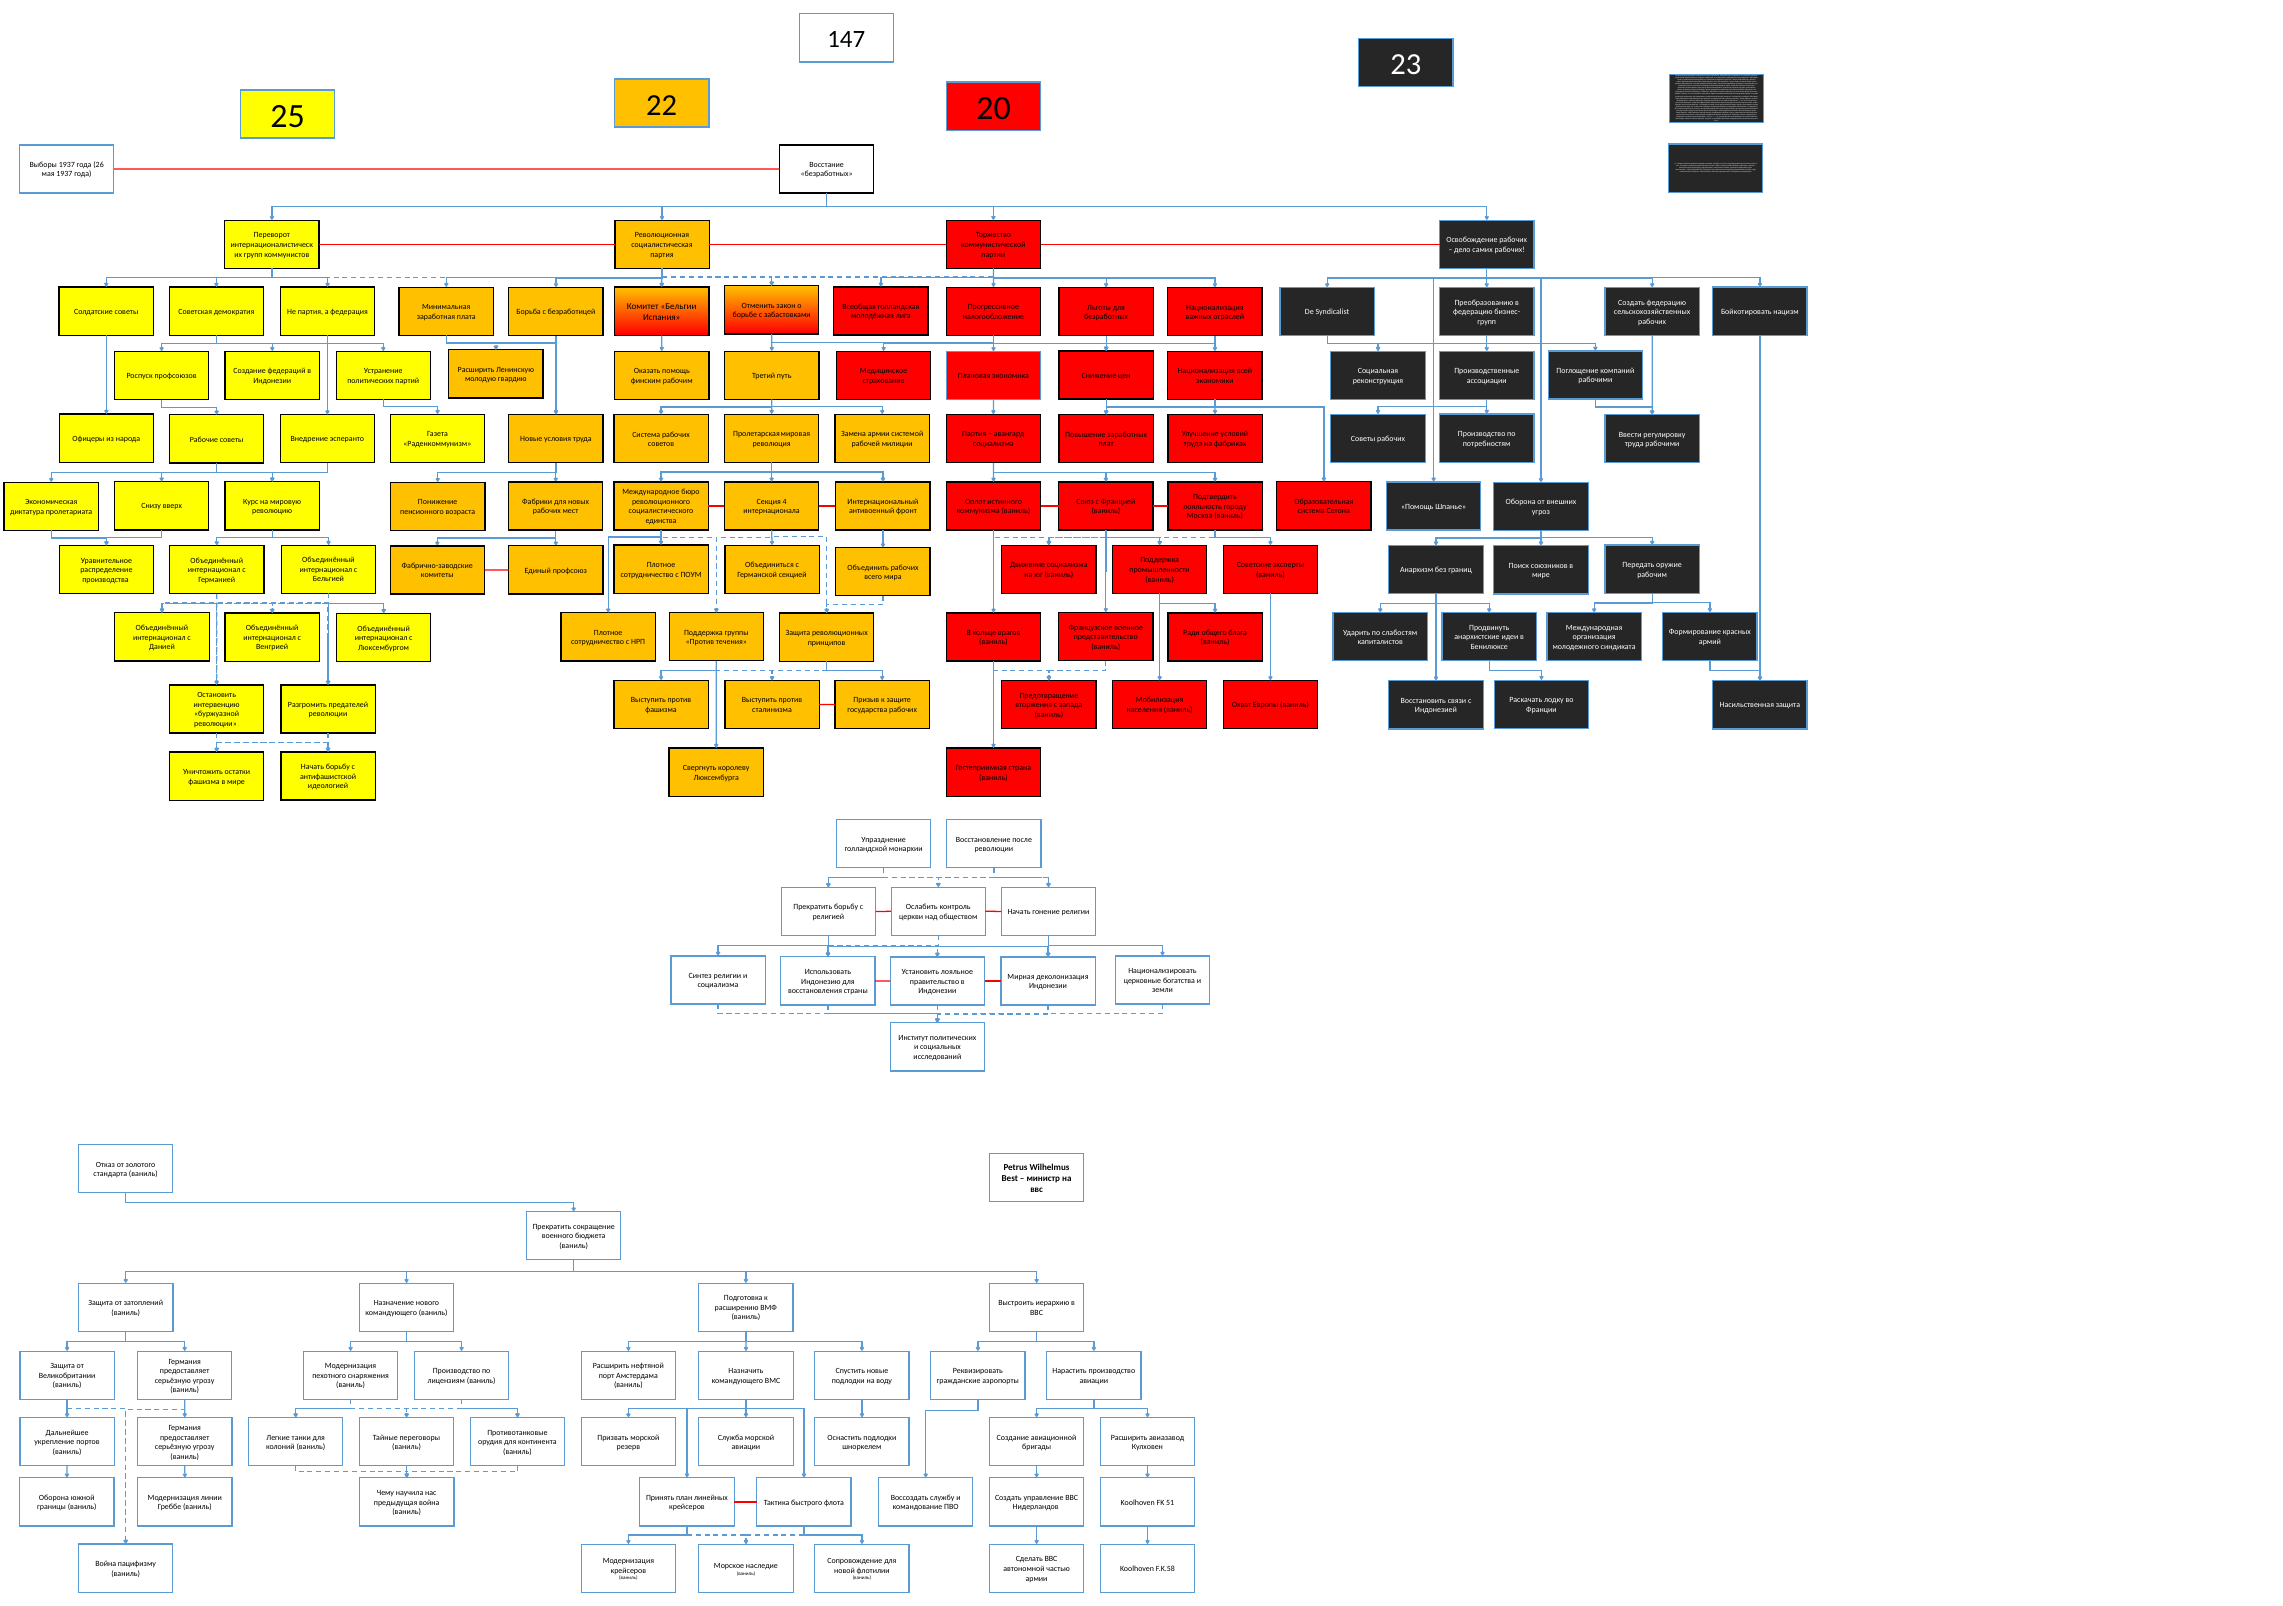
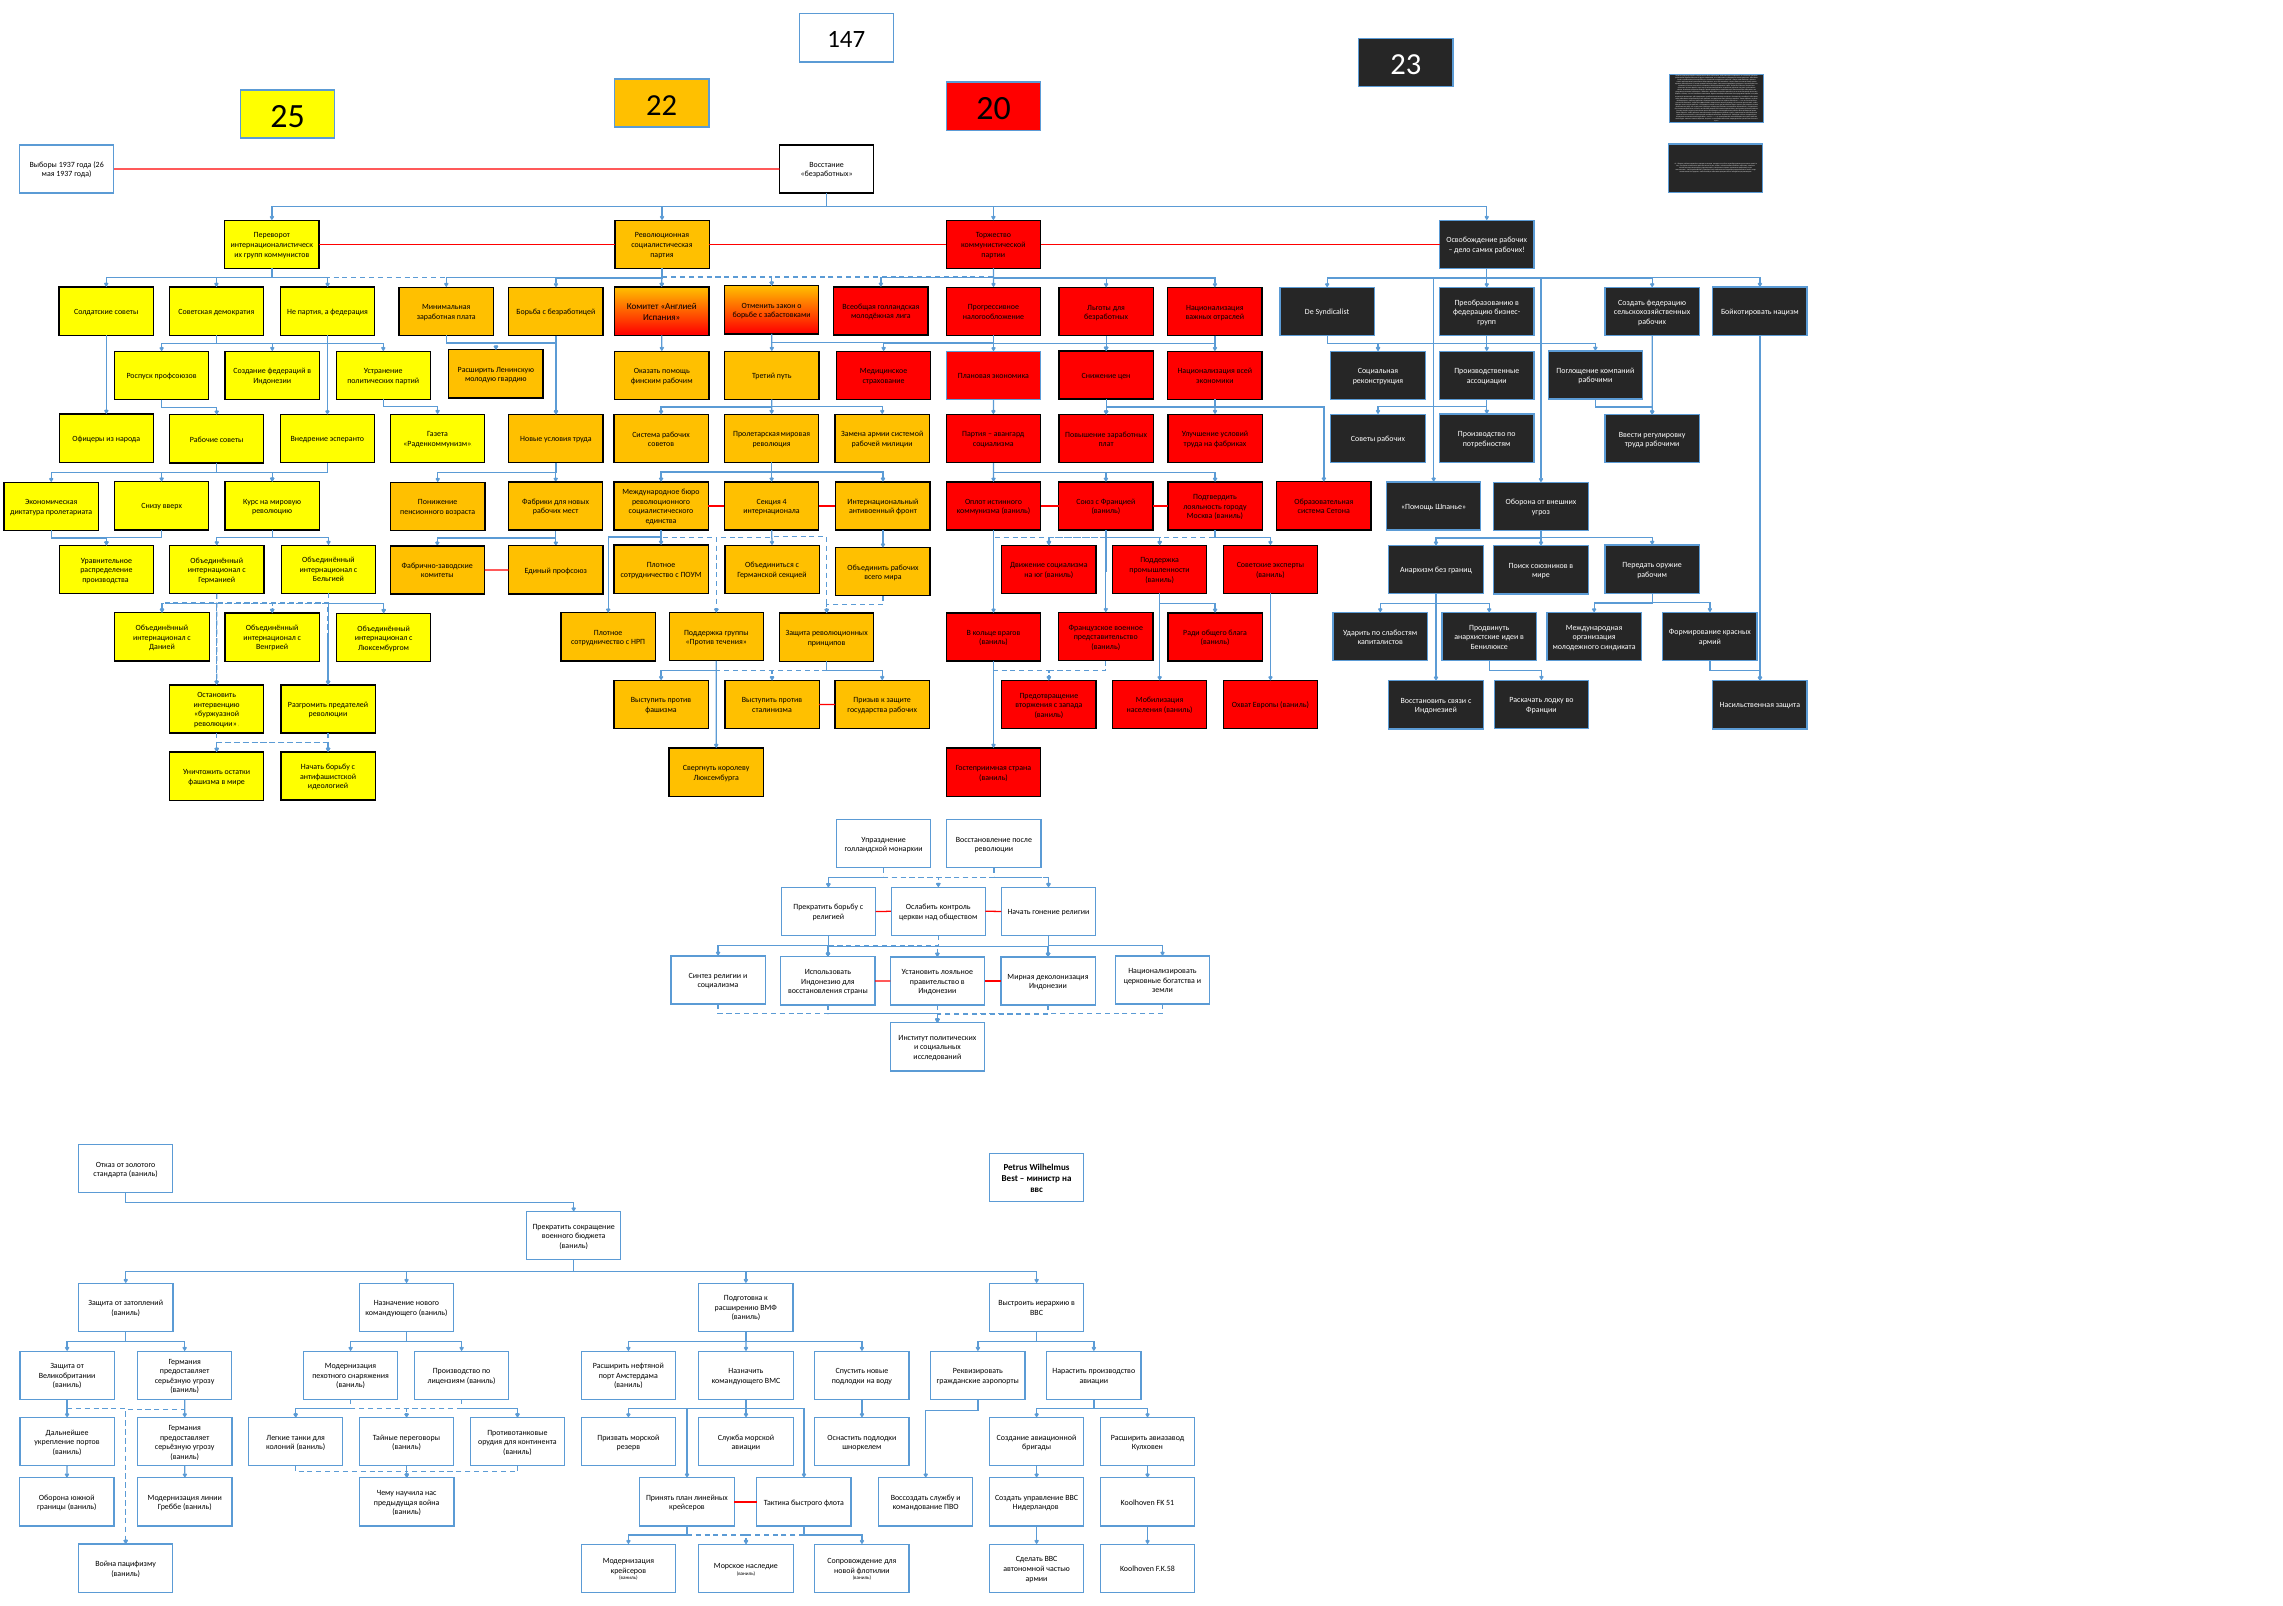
Бельгии: Бельгии -> Англией
